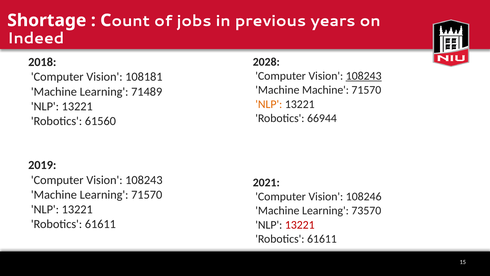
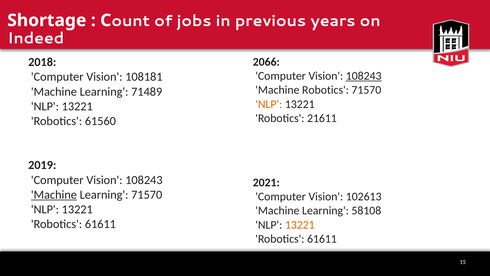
2028: 2028 -> 2066
Machine Machine: Machine -> Robotics
66944: 66944 -> 21611
Machine at (54, 194) underline: none -> present
108246: 108246 -> 102613
73570: 73570 -> 58108
13221 at (300, 225) colour: red -> orange
